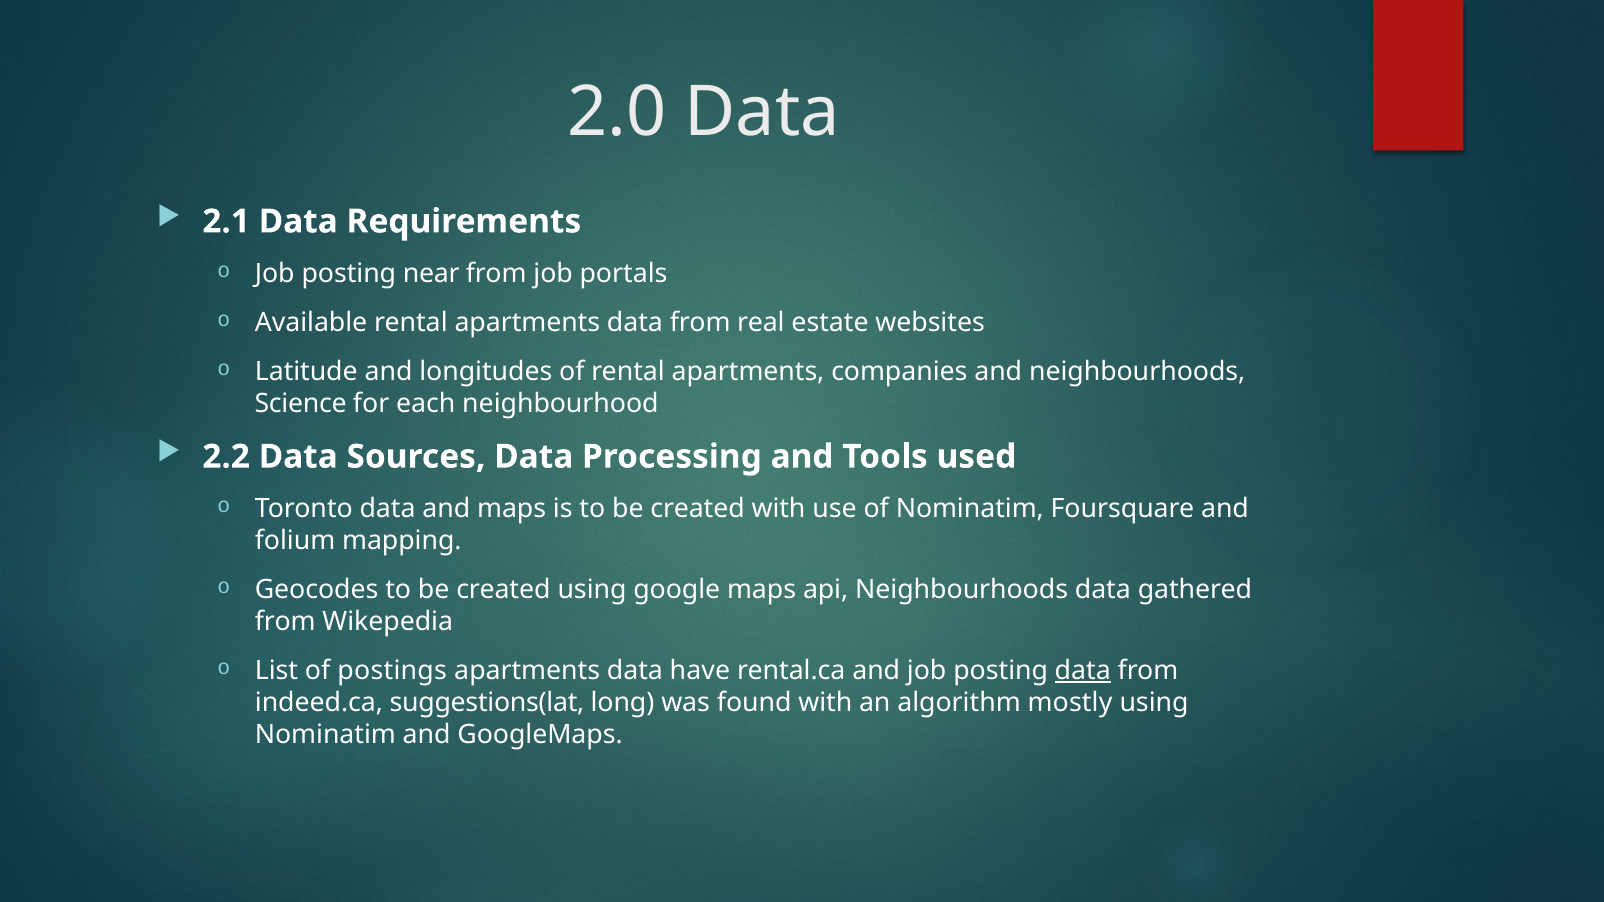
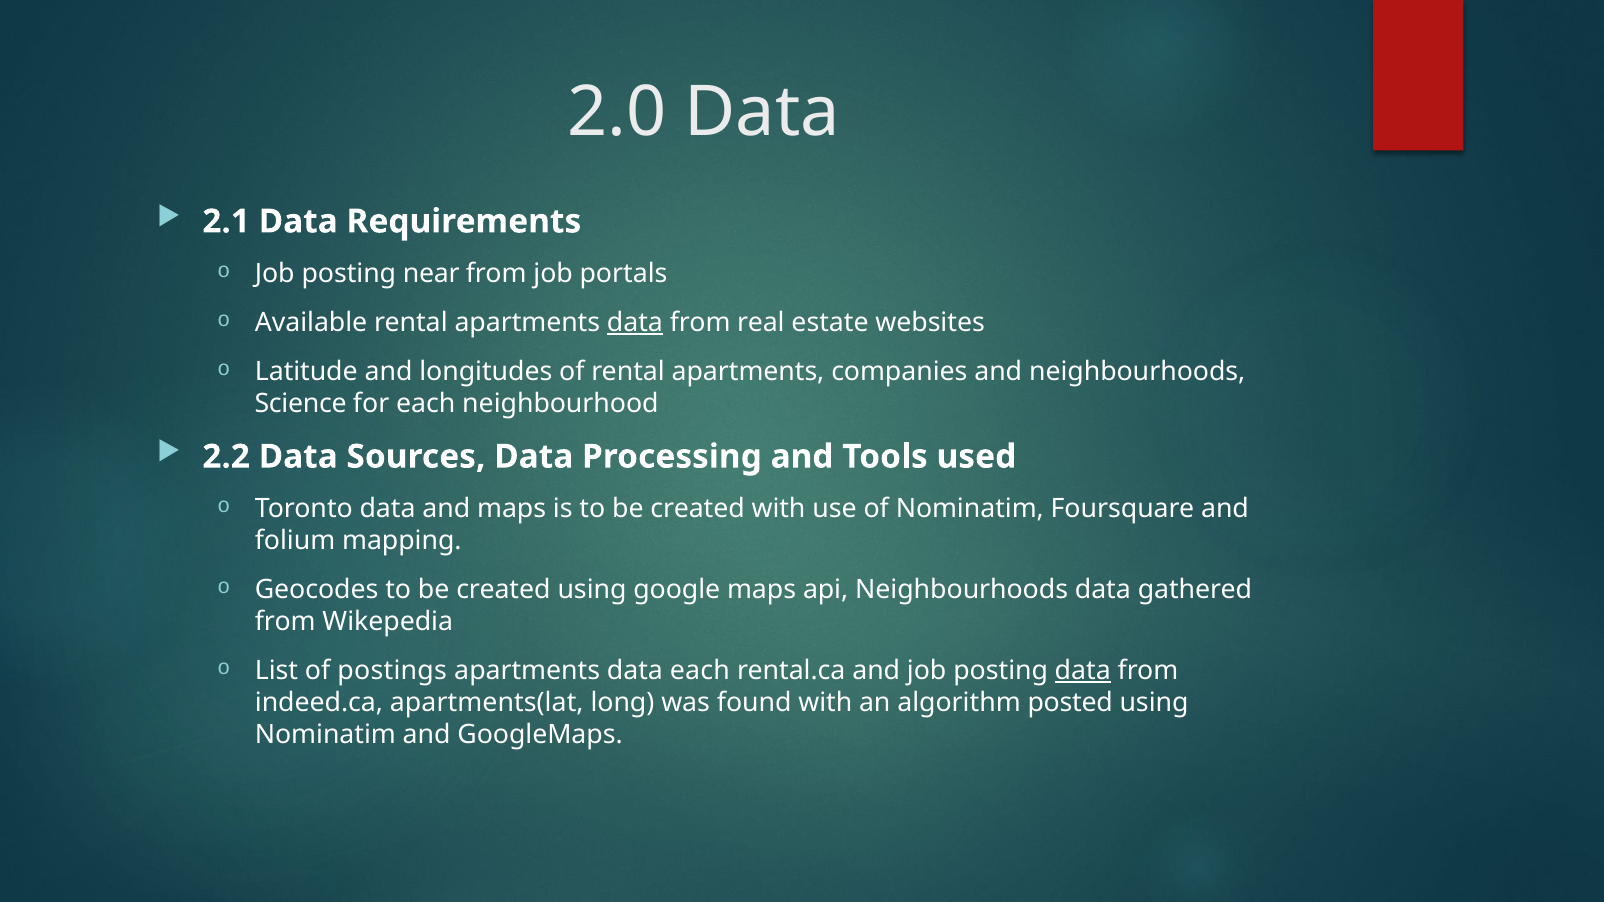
data at (635, 323) underline: none -> present
data have: have -> each
suggestions(lat: suggestions(lat -> apartments(lat
mostly: mostly -> posted
